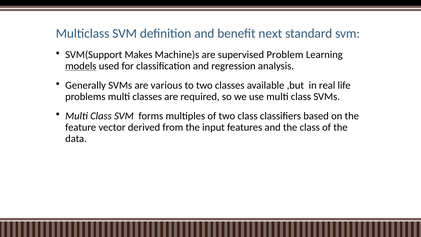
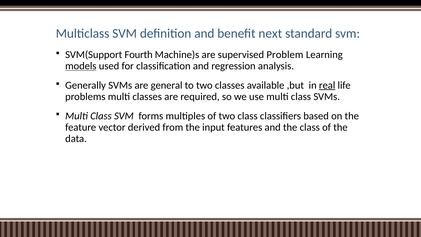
Makes: Makes -> Fourth
various: various -> general
real underline: none -> present
